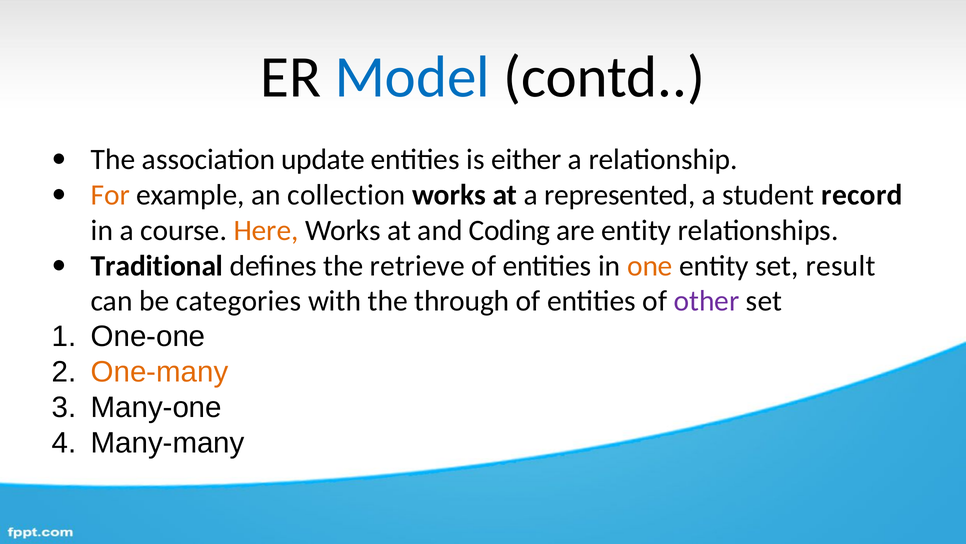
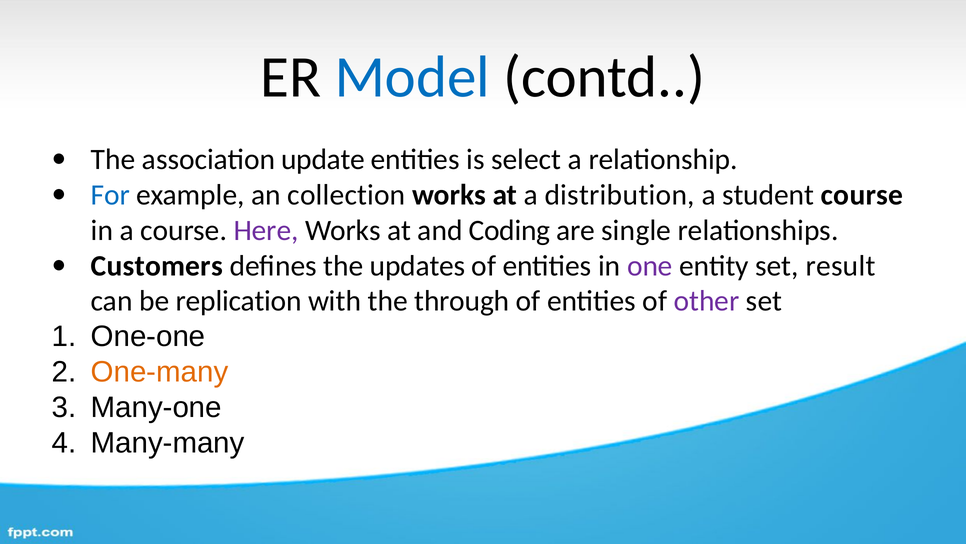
either: either -> select
For colour: orange -> blue
represented: represented -> distribution
student record: record -> course
Here colour: orange -> purple
are entity: entity -> single
Traditional: Traditional -> Customers
retrieve: retrieve -> updates
one colour: orange -> purple
categories: categories -> replication
